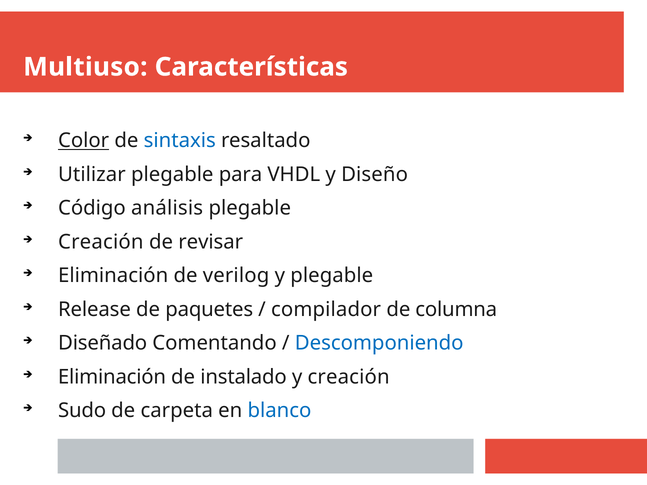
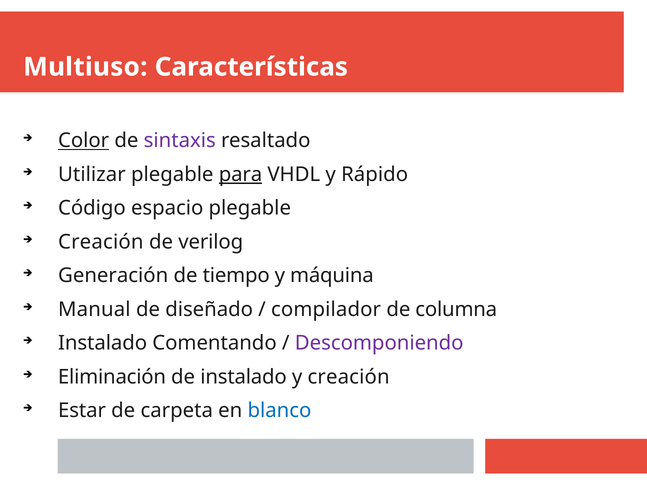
sintaxis colour: blue -> purple
para underline: none -> present
Diseño: Diseño -> Rápido
análisis: análisis -> espacio
revisar: revisar -> verilog
Eliminación at (113, 276): Eliminación -> Generación
verilog: verilog -> tiempo
y plegable: plegable -> máquina
Release: Release -> Manual
paquetes: paquetes -> diseñado
Diseñado at (103, 343): Diseñado -> Instalado
Descomponiendo colour: blue -> purple
Sudo: Sudo -> Estar
